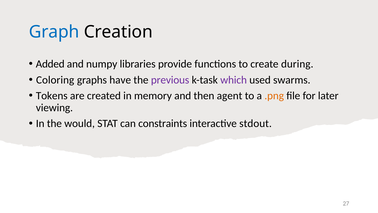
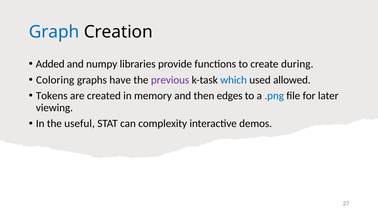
which colour: purple -> blue
swarms: swarms -> allowed
agent: agent -> edges
.png colour: orange -> blue
would: would -> useful
constraints: constraints -> complexity
stdout: stdout -> demos
